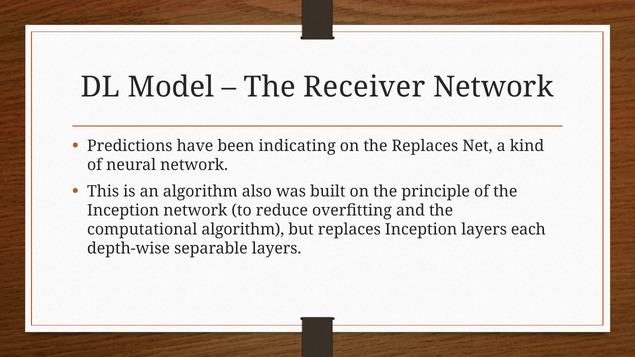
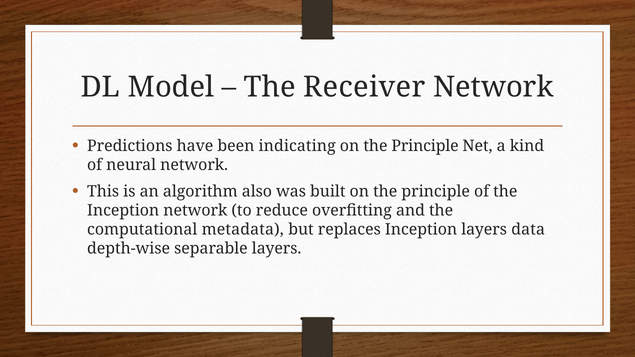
Replaces at (425, 146): Replaces -> Principle
computational algorithm: algorithm -> metadata
each: each -> data
